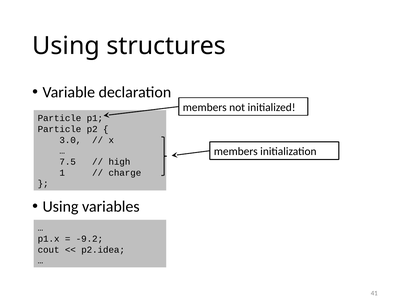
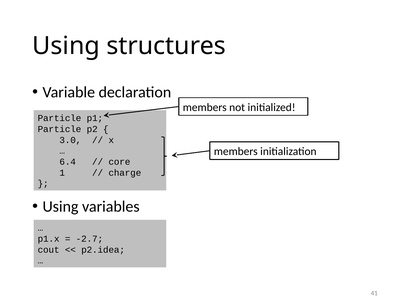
7.5: 7.5 -> 6.4
high: high -> core
-9.2: -9.2 -> -2.7
